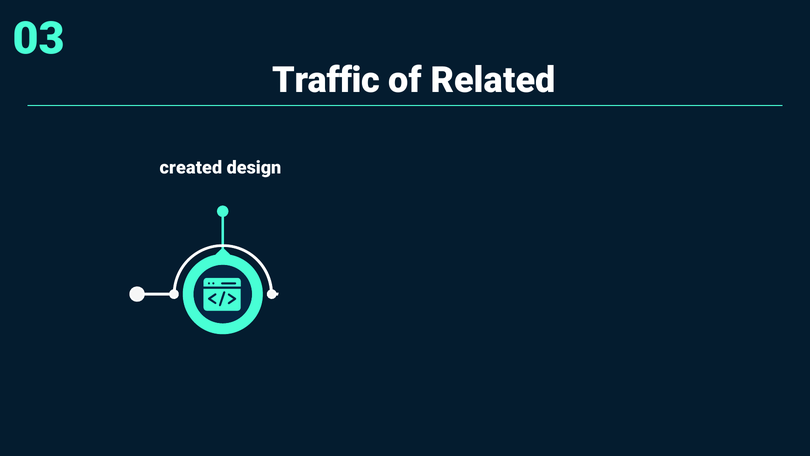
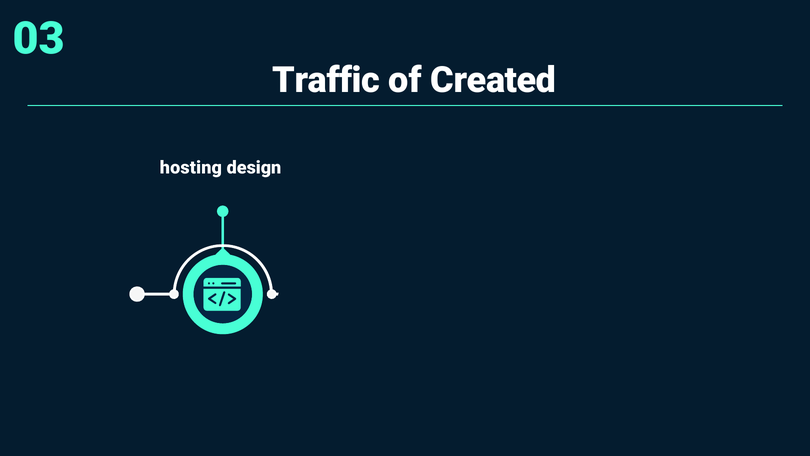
Related: Related -> Created
created at (191, 168): created -> hosting
